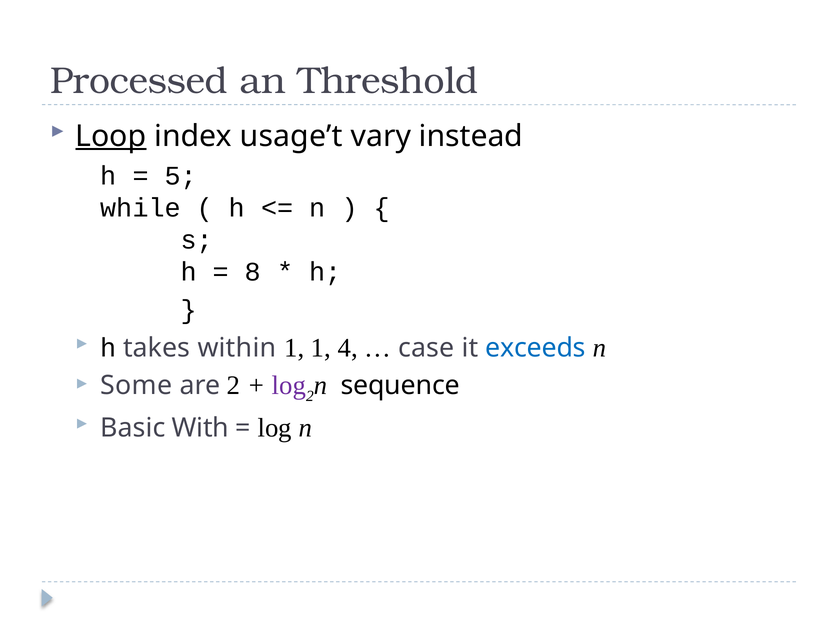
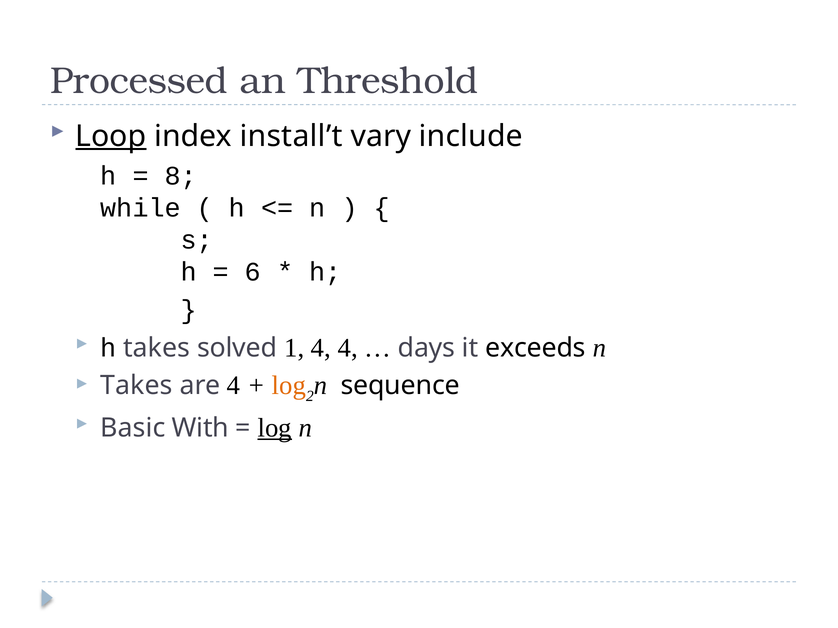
usage’t: usage’t -> install’t
instead: instead -> include
5: 5 -> 8
8: 8 -> 6
within: within -> solved
1 1: 1 -> 4
case: case -> days
exceeds colour: blue -> black
Some at (136, 386): Some -> Takes
are 2: 2 -> 4
log at (289, 386) colour: purple -> orange
log at (275, 428) underline: none -> present
